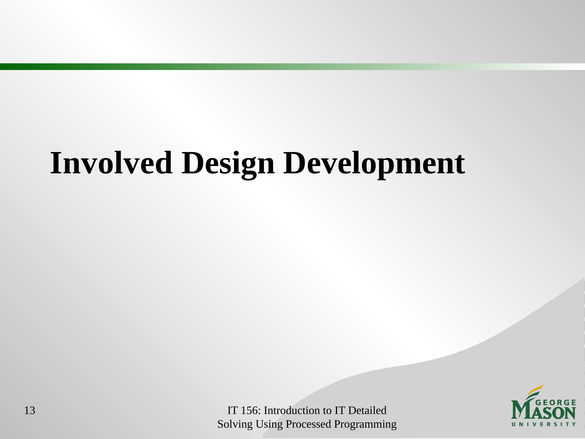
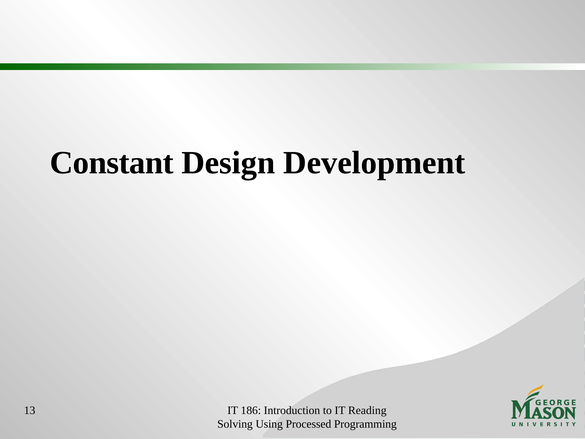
Involved: Involved -> Constant
156: 156 -> 186
Detailed: Detailed -> Reading
